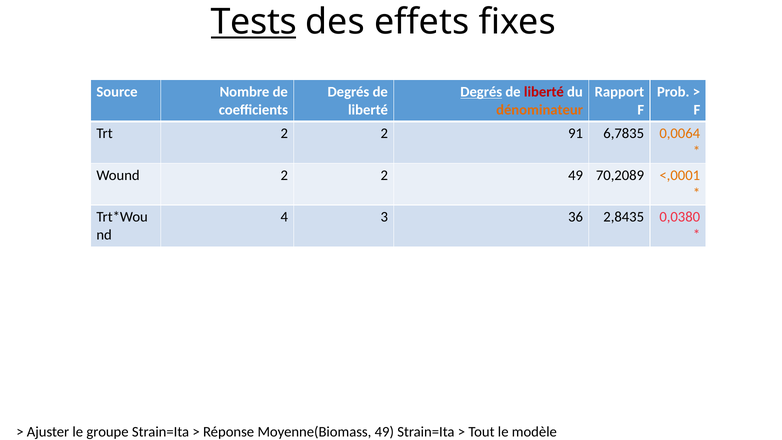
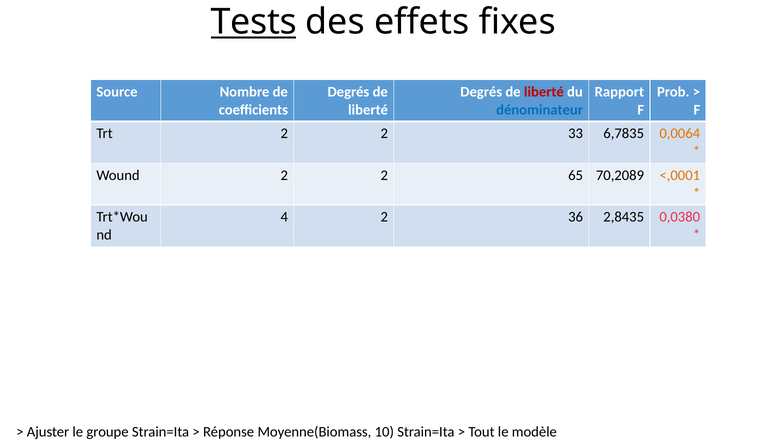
Degrés at (481, 92) underline: present -> none
dénominateur colour: orange -> blue
91: 91 -> 33
2 49: 49 -> 65
4 3: 3 -> 2
Moyenne(Biomass 49: 49 -> 10
